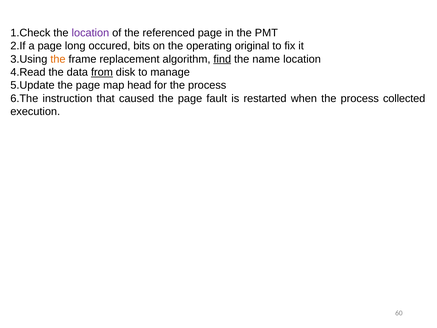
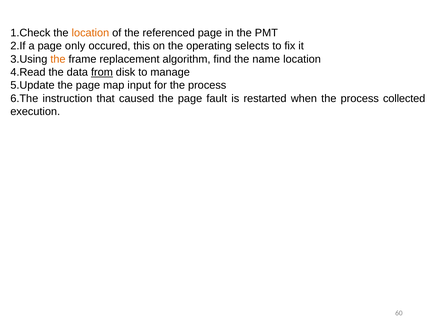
location at (90, 33) colour: purple -> orange
long: long -> only
bits: bits -> this
original: original -> selects
find underline: present -> none
head: head -> input
